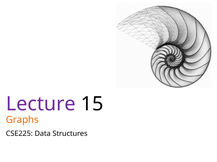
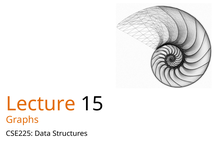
Lecture colour: purple -> orange
